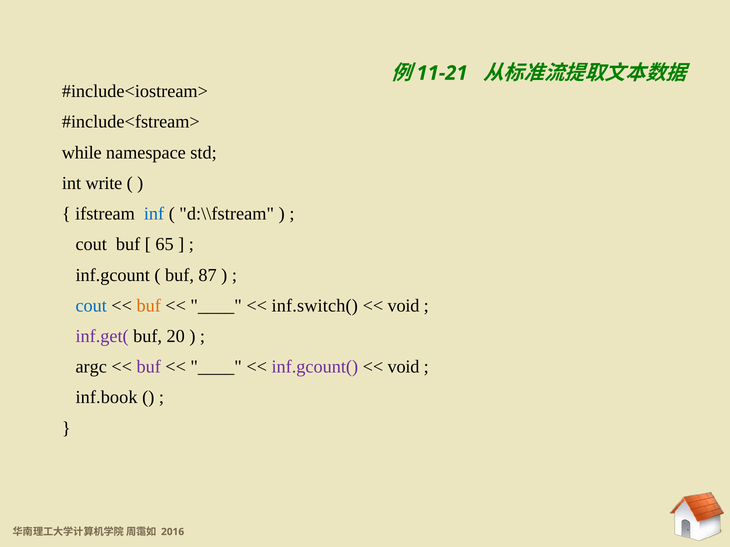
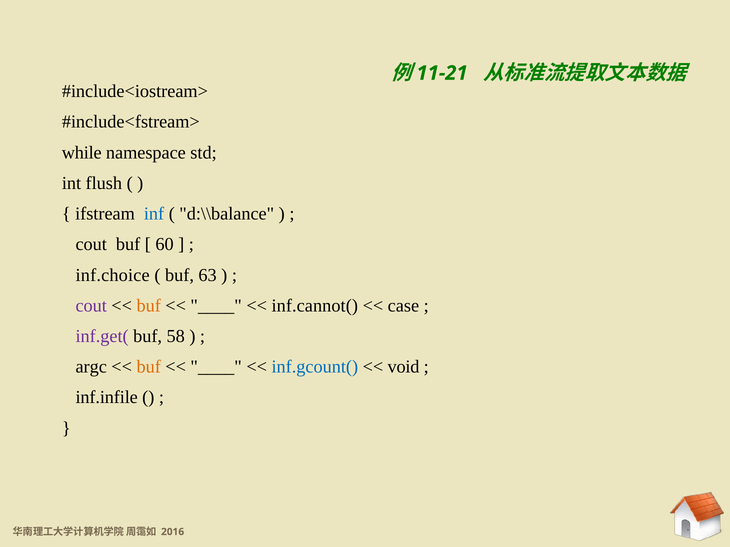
write: write -> flush
d:\\fstream: d:\\fstream -> d:\\balance
65: 65 -> 60
inf.gcount: inf.gcount -> inf.choice
87: 87 -> 63
cout at (91, 306) colour: blue -> purple
inf.switch(: inf.switch( -> inf.cannot(
void at (404, 306): void -> case
20: 20 -> 58
buf at (149, 367) colour: purple -> orange
inf.gcount( colour: purple -> blue
inf.book: inf.book -> inf.infile
